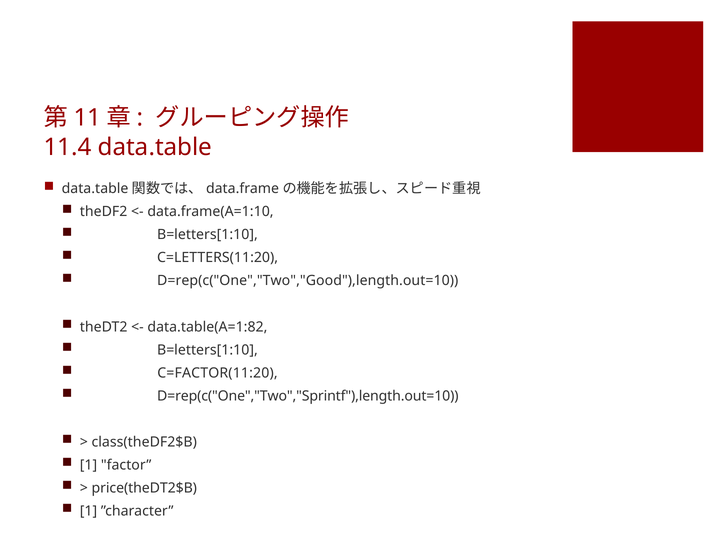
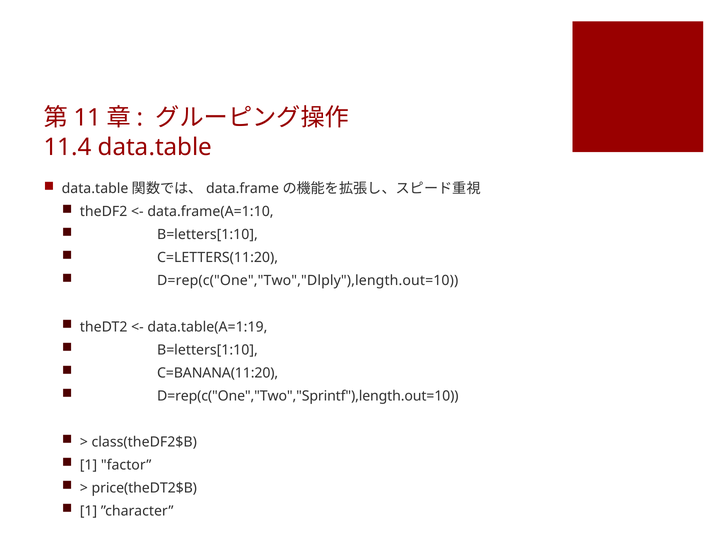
D=rep(c("One","Two","Good"),length.out=10: D=rep(c("One","Two","Good"),length.out=10 -> D=rep(c("One","Two","Dlply"),length.out=10
data.table(A=1:82: data.table(A=1:82 -> data.table(A=1:19
C=FACTOR(11:20: C=FACTOR(11:20 -> C=BANANA(11:20
